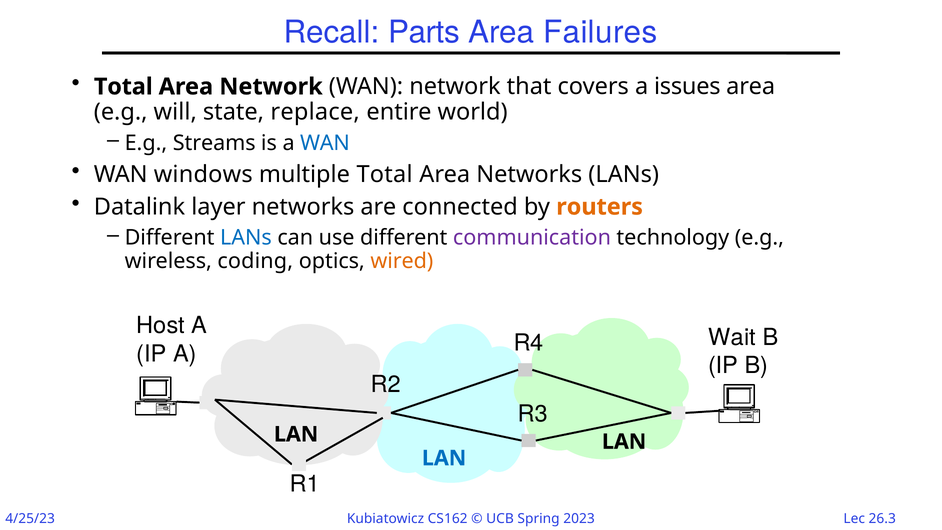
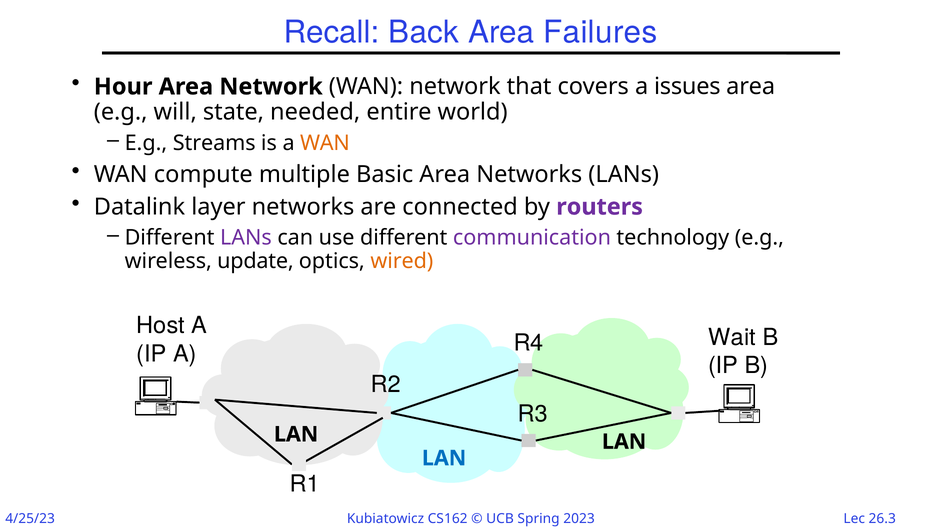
Parts: Parts -> Back
Total at (123, 87): Total -> Hour
replace: replace -> needed
WAN at (325, 143) colour: blue -> orange
windows: windows -> compute
multiple Total: Total -> Basic
routers colour: orange -> purple
LANs at (246, 238) colour: blue -> purple
coding: coding -> update
